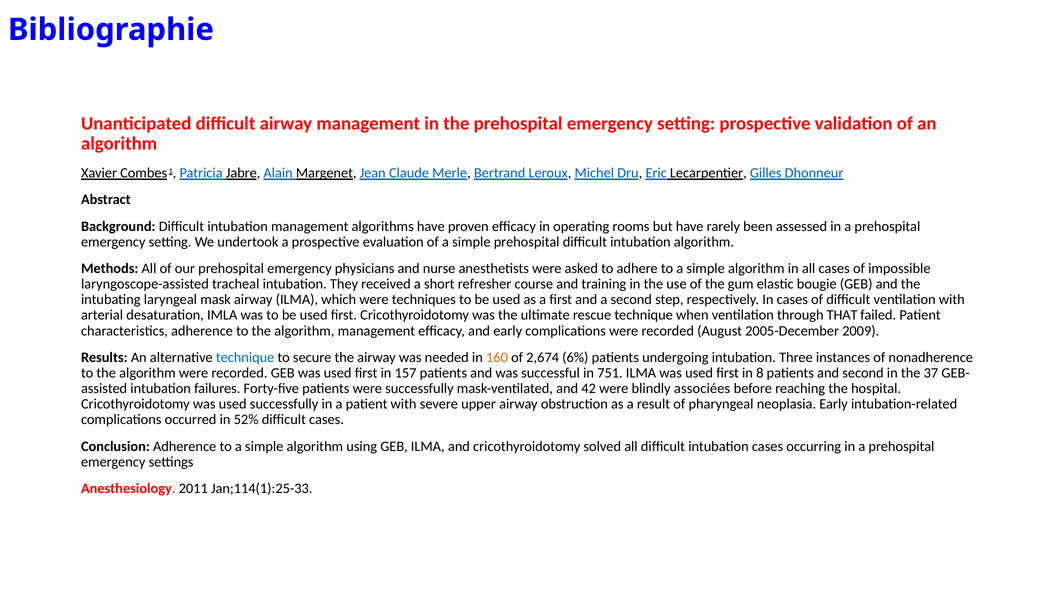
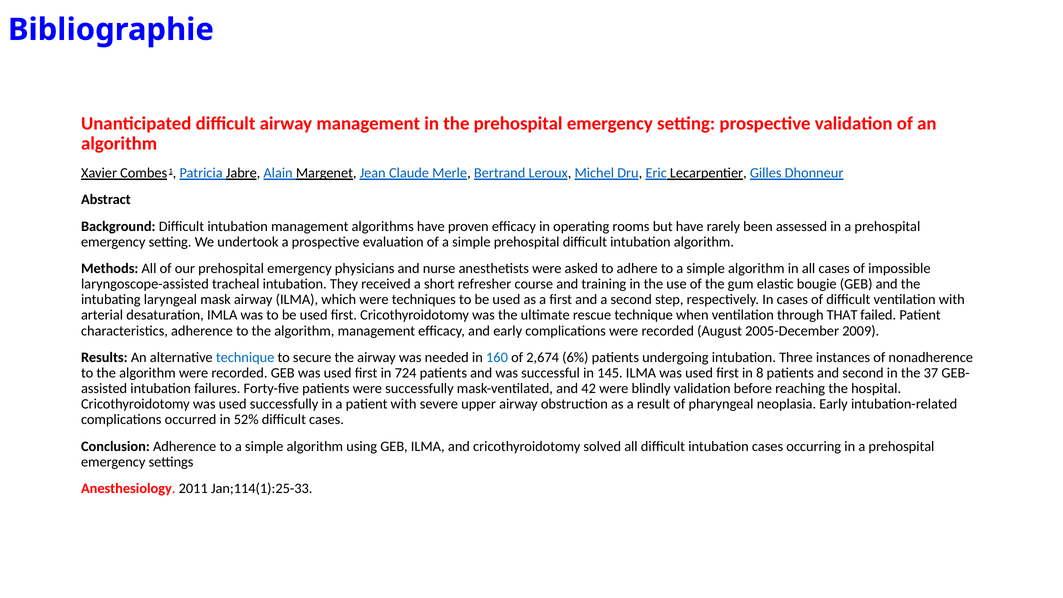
160 colour: orange -> blue
157: 157 -> 724
751: 751 -> 145
blindly associées: associées -> validation
